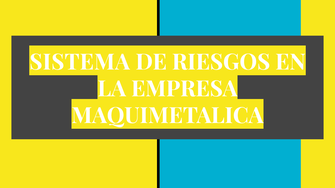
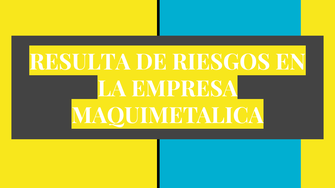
SISTEMA: SISTEMA -> RESULTA
